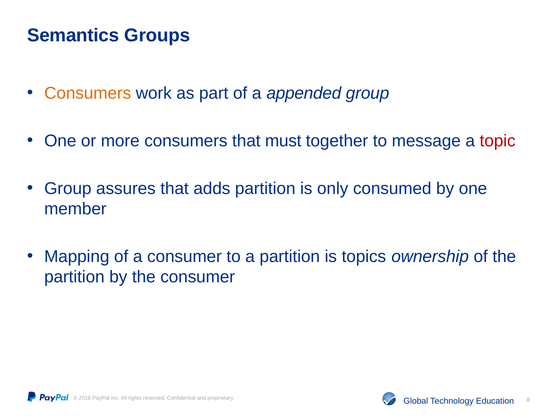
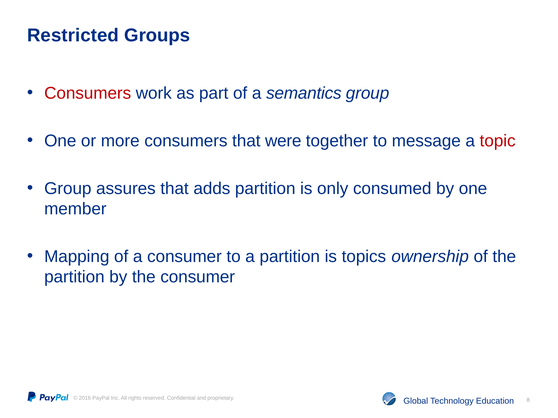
Semantics: Semantics -> Restricted
Consumers at (88, 93) colour: orange -> red
appended: appended -> semantics
must: must -> were
